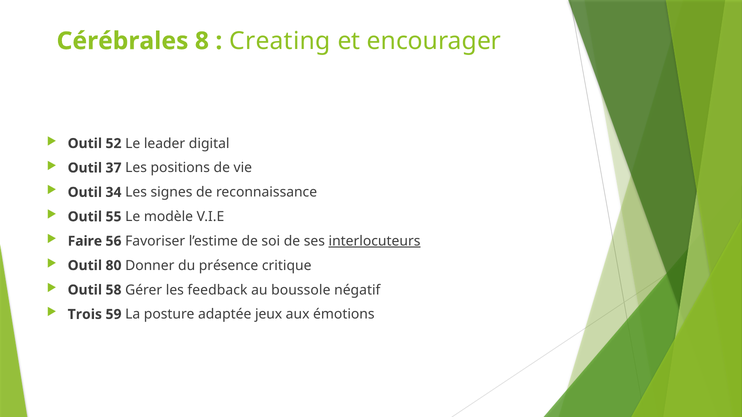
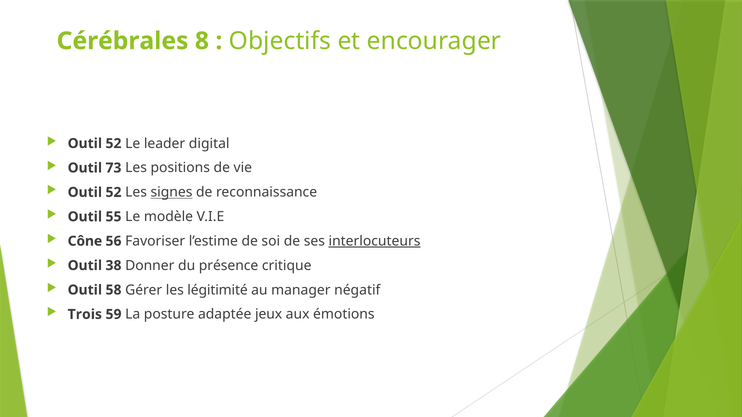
Creating: Creating -> Objectifs
37: 37 -> 73
34 at (114, 192): 34 -> 52
signes underline: none -> present
Faire: Faire -> Cône
80: 80 -> 38
feedback: feedback -> légitimité
boussole: boussole -> manager
